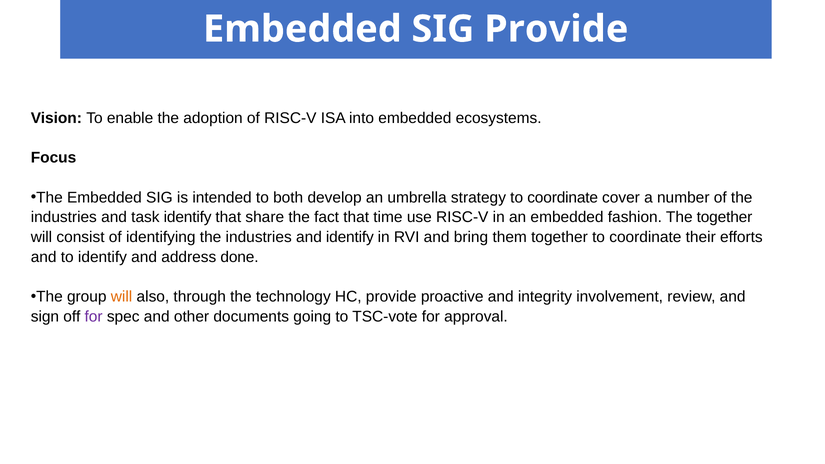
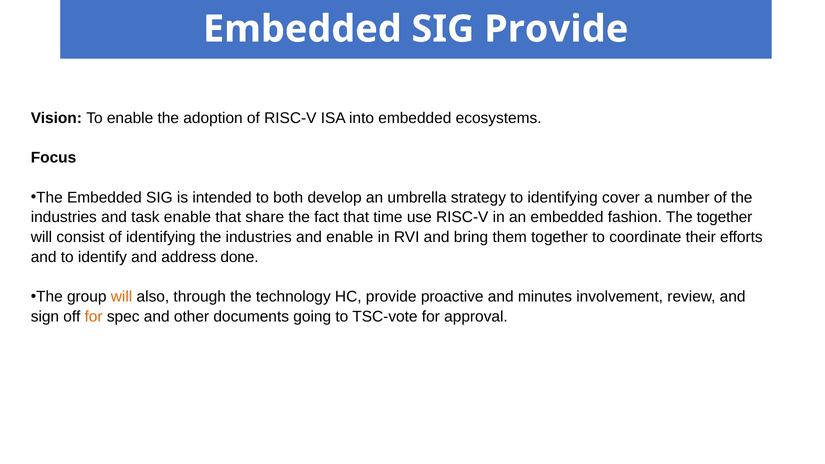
strategy to coordinate: coordinate -> identifying
task identify: identify -> enable
and identify: identify -> enable
integrity: integrity -> minutes
for at (94, 317) colour: purple -> orange
